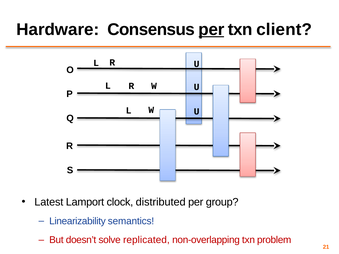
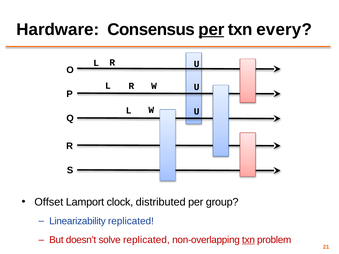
client: client -> every
Latest: Latest -> Offset
Linearizability semantics: semantics -> replicated
txn at (248, 240) underline: none -> present
